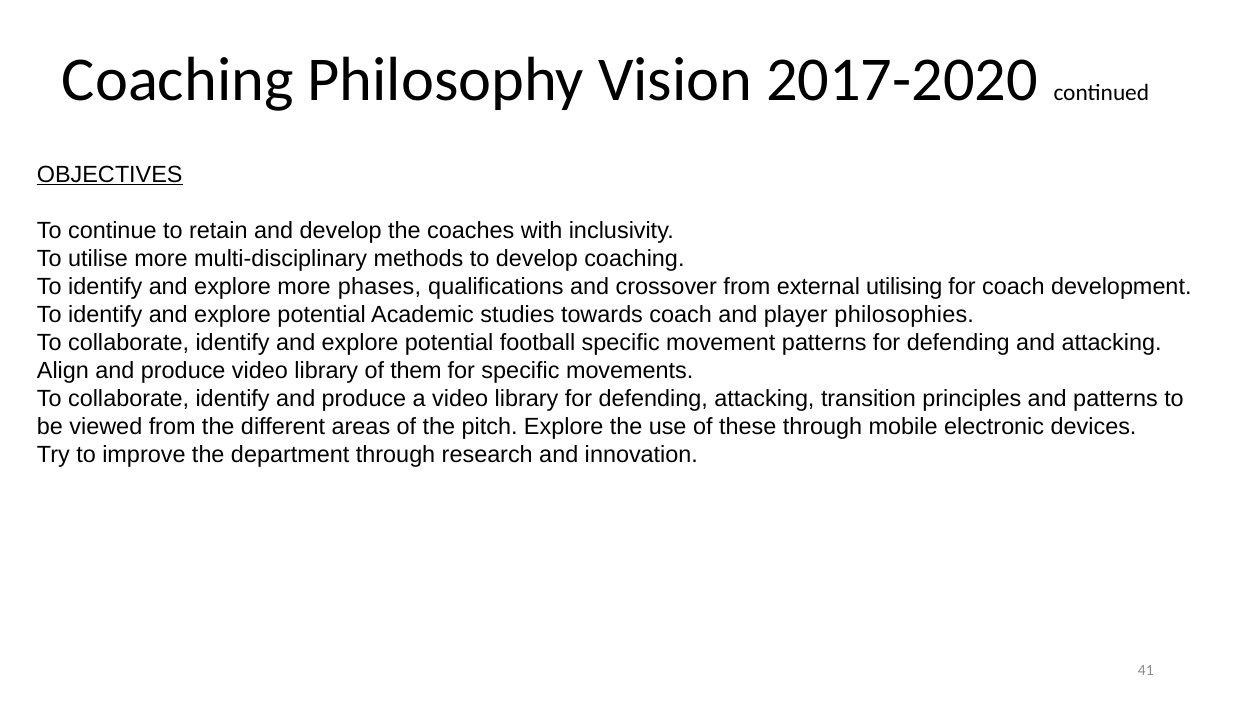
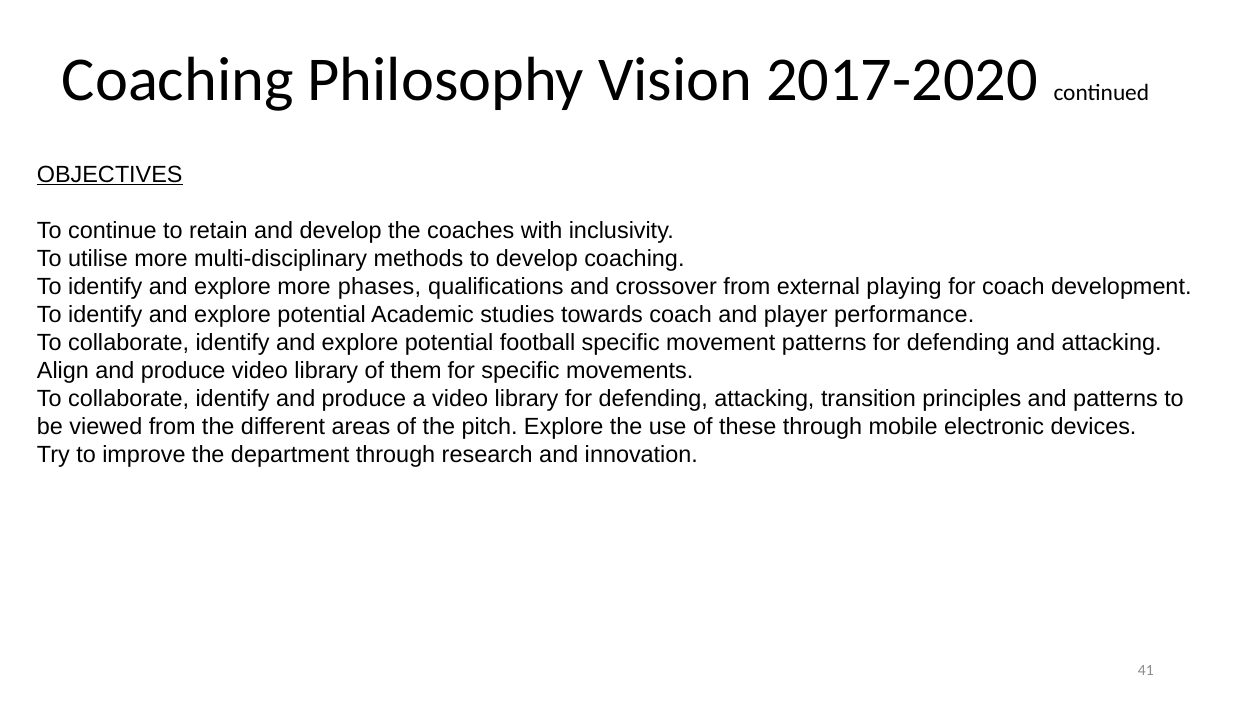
utilising: utilising -> playing
philosophies: philosophies -> performance
